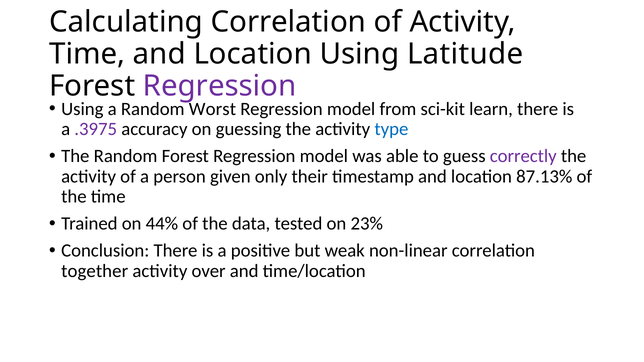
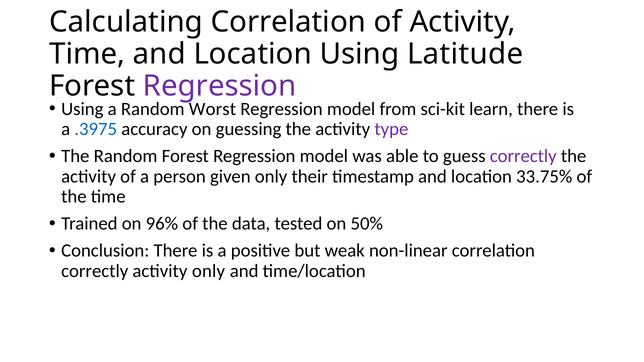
.3975 colour: purple -> blue
type colour: blue -> purple
87.13%: 87.13% -> 33.75%
44%: 44% -> 96%
23%: 23% -> 50%
together at (95, 271): together -> correctly
activity over: over -> only
